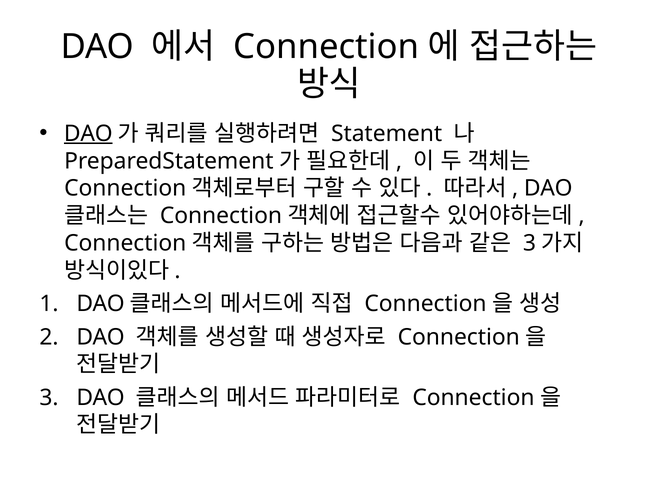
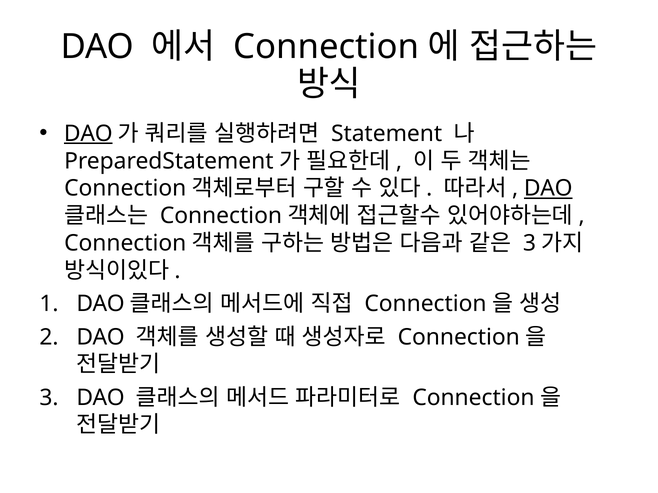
DAO at (548, 189) underline: none -> present
